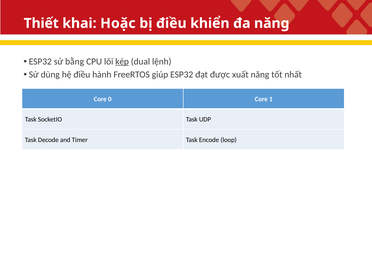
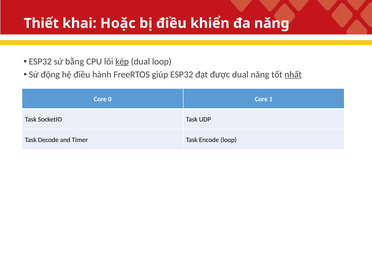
dual lệnh: lệnh -> loop
dùng: dùng -> động
được xuất: xuất -> dual
nhất underline: none -> present
